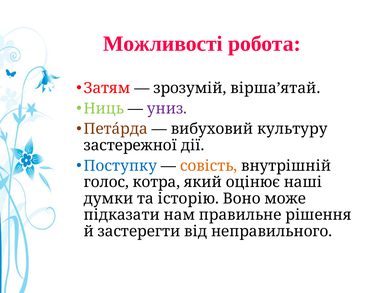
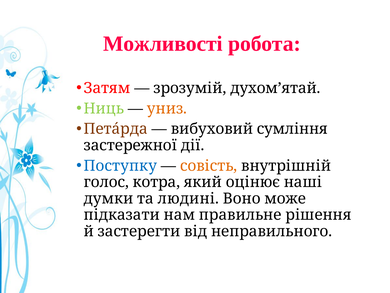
вірша’ятай: вірша’ятай -> духом’ятай
униз colour: purple -> orange
культуру: культуру -> сумління
історію: історію -> людині
